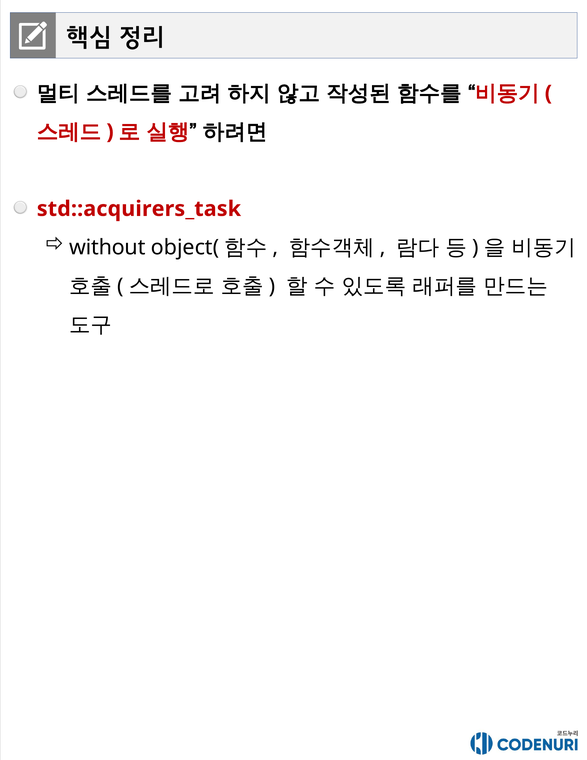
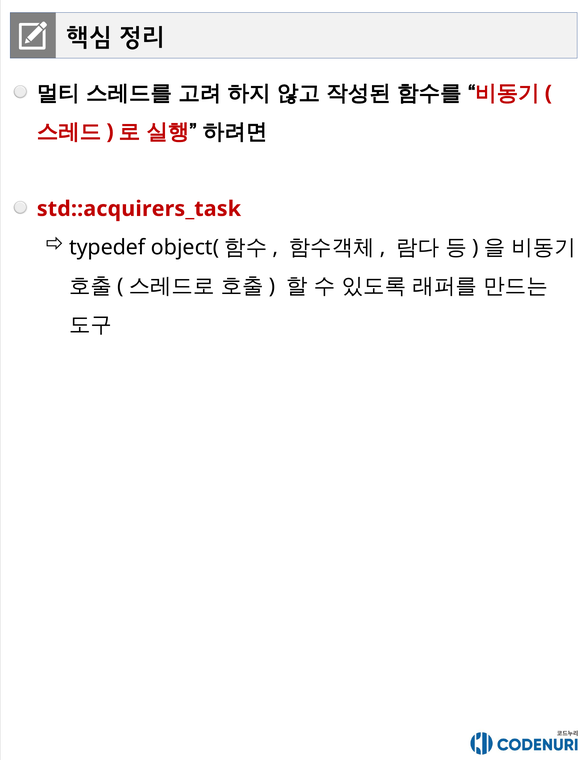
without: without -> typedef
